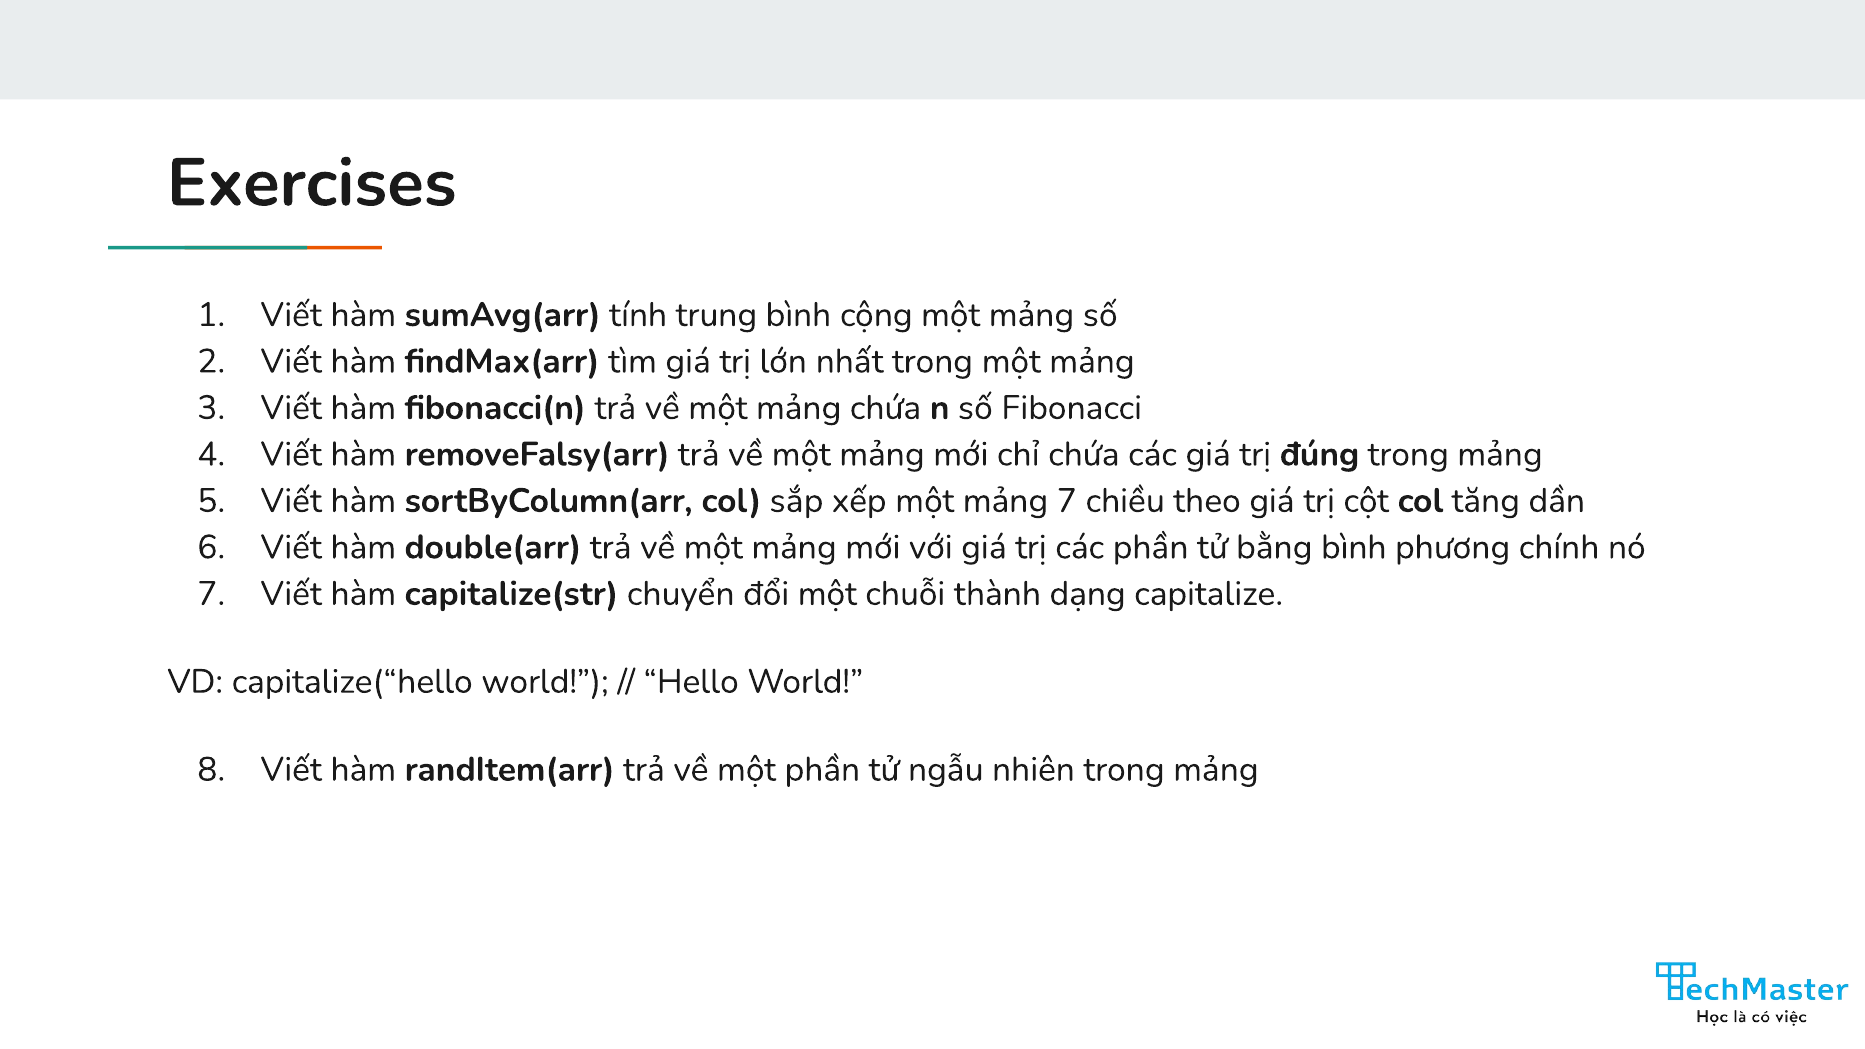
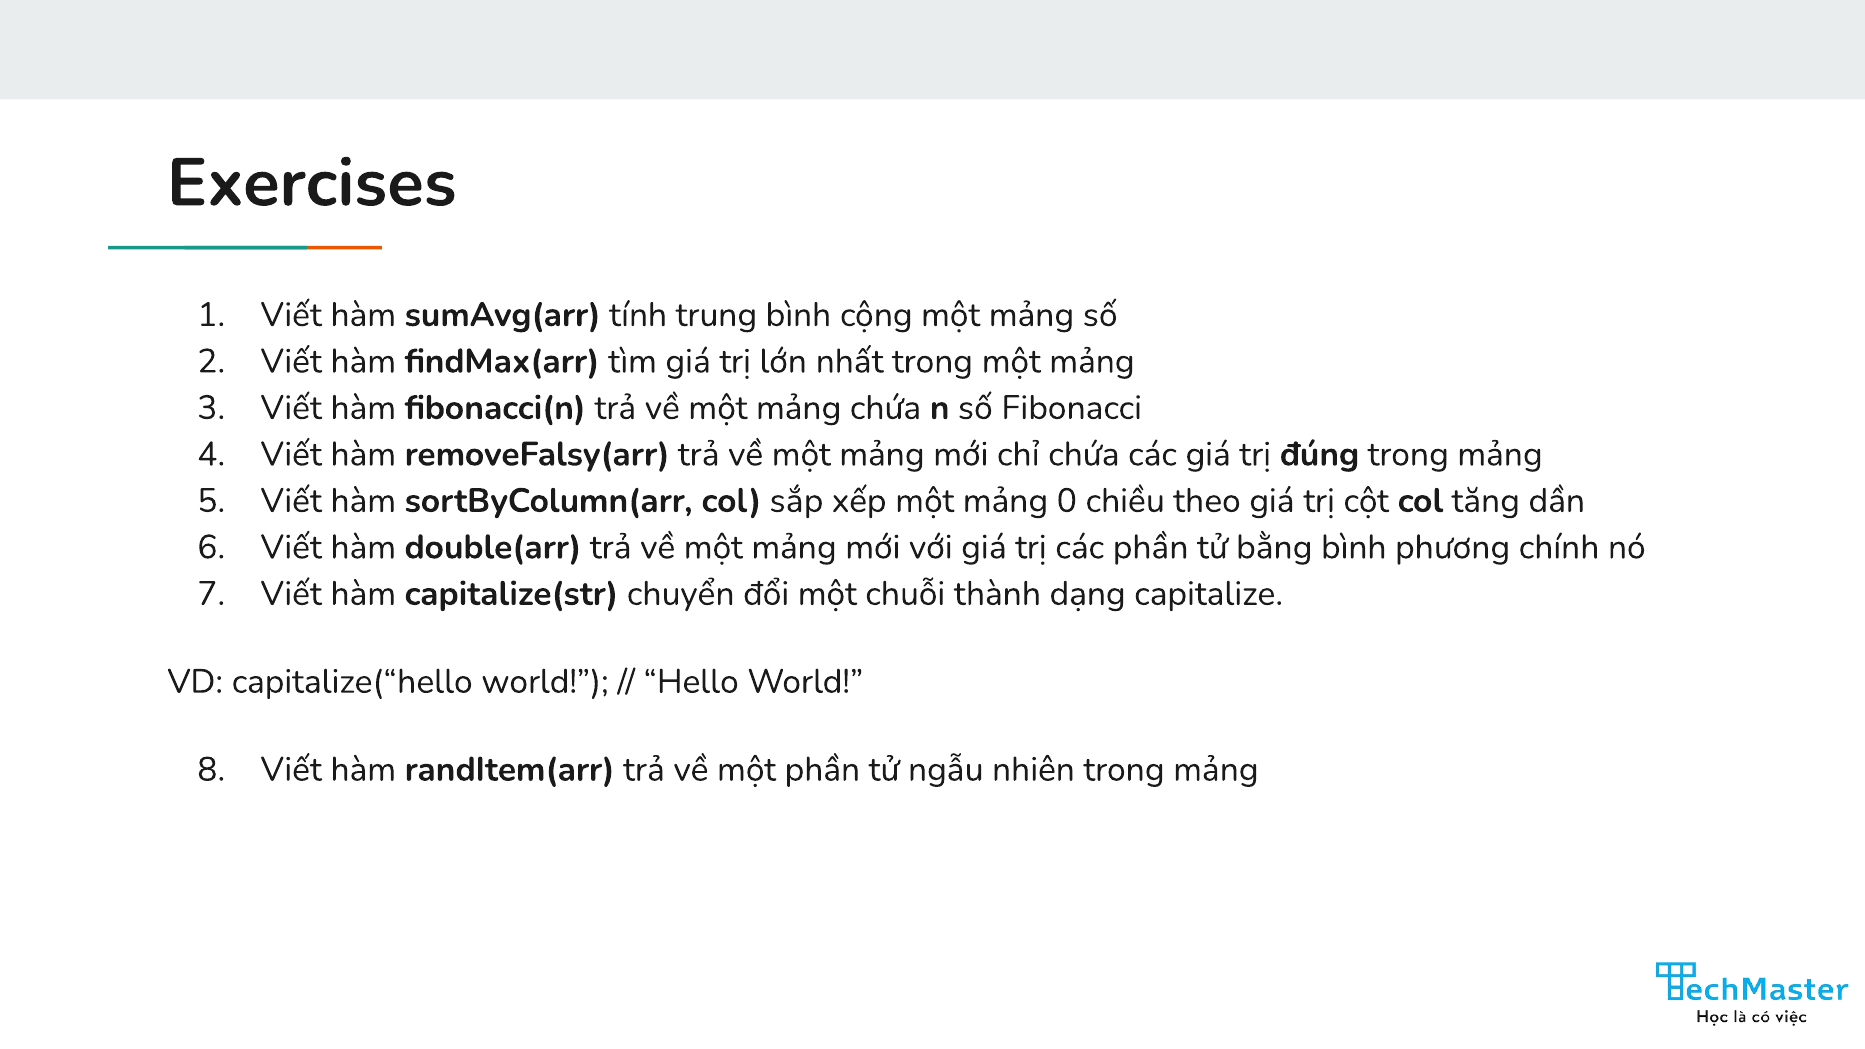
mảng 7: 7 -> 0
